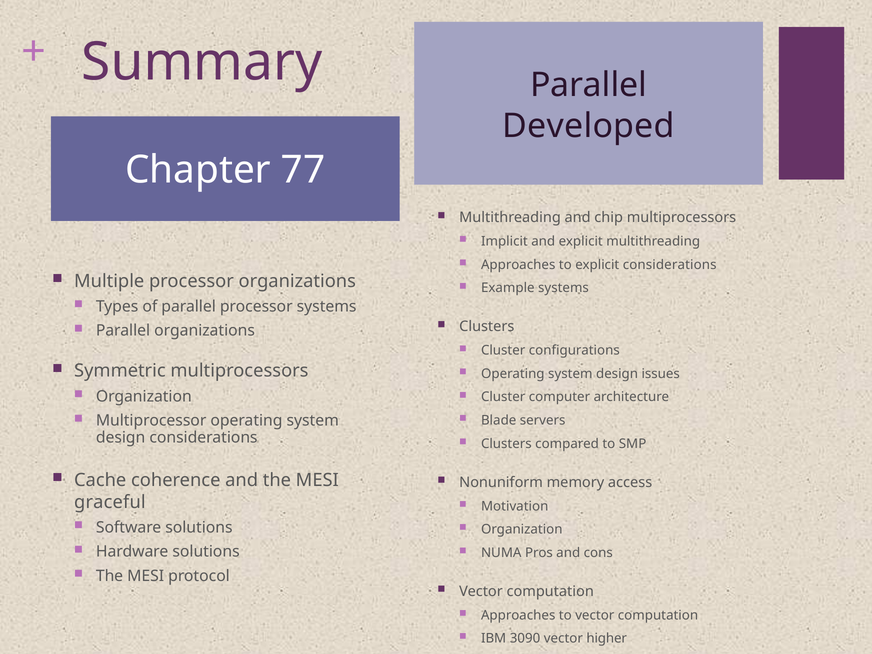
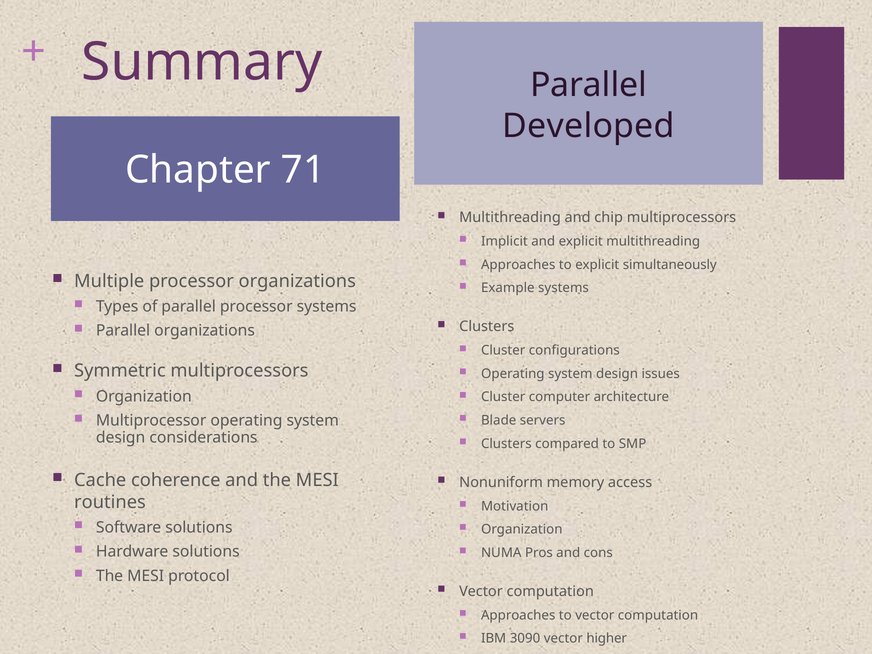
77: 77 -> 71
explicit considerations: considerations -> simultaneously
graceful: graceful -> routines
